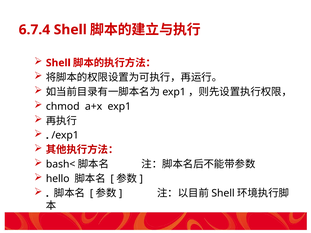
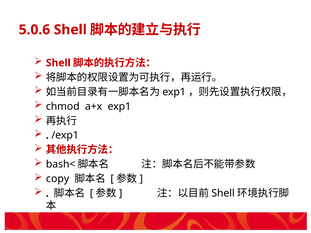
6.7.4: 6.7.4 -> 5.0.6
hello: hello -> copy
